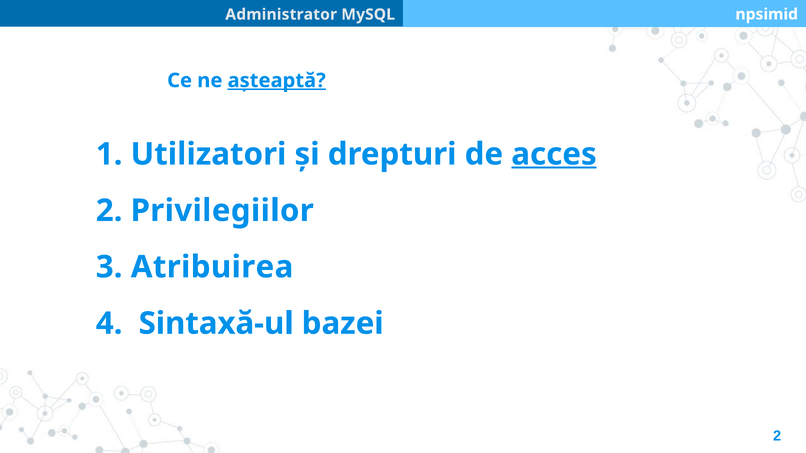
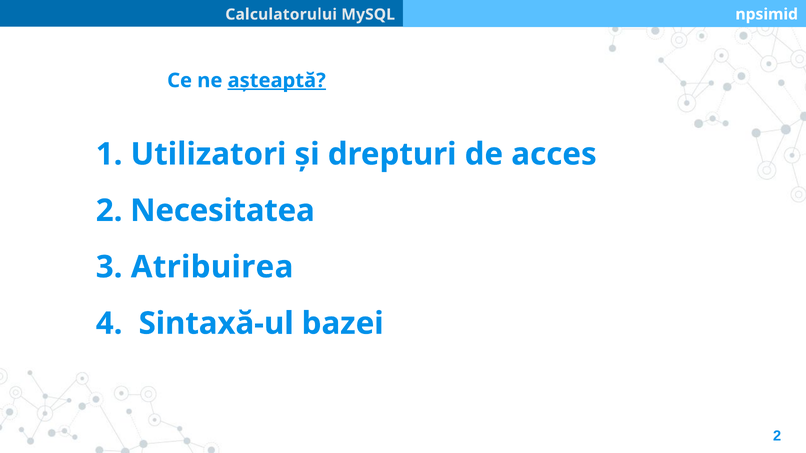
Administrator: Administrator -> Calculatorului
acces underline: present -> none
Privilegiilor: Privilegiilor -> Necesitatea
